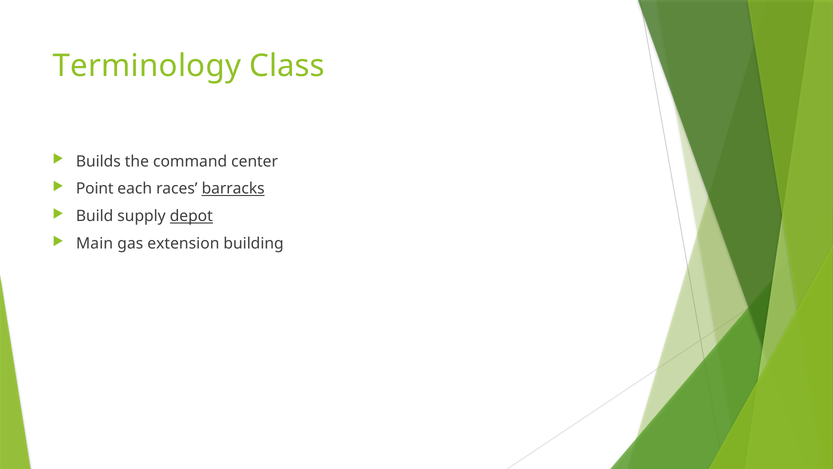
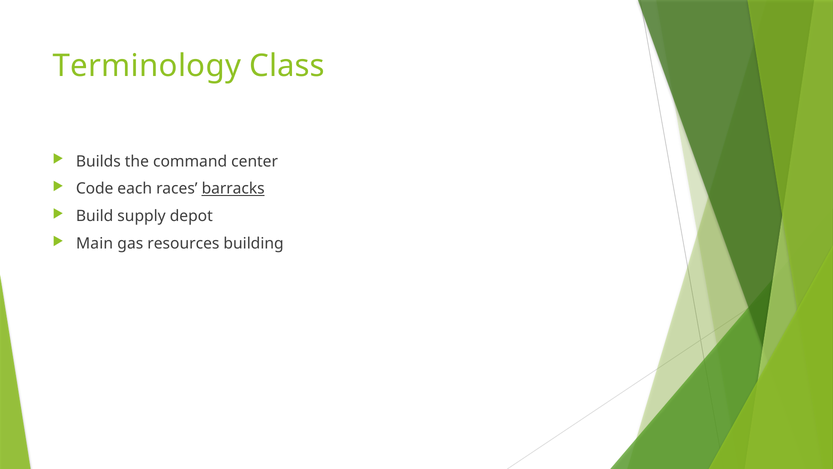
Point: Point -> Code
depot underline: present -> none
extension: extension -> resources
